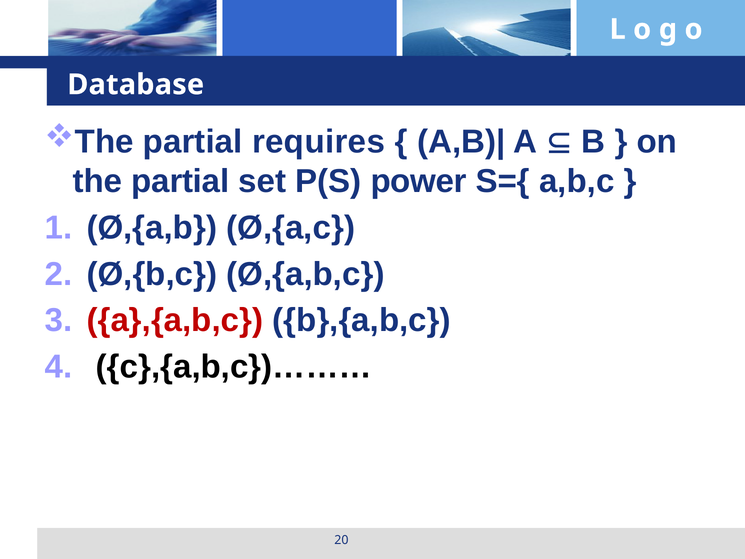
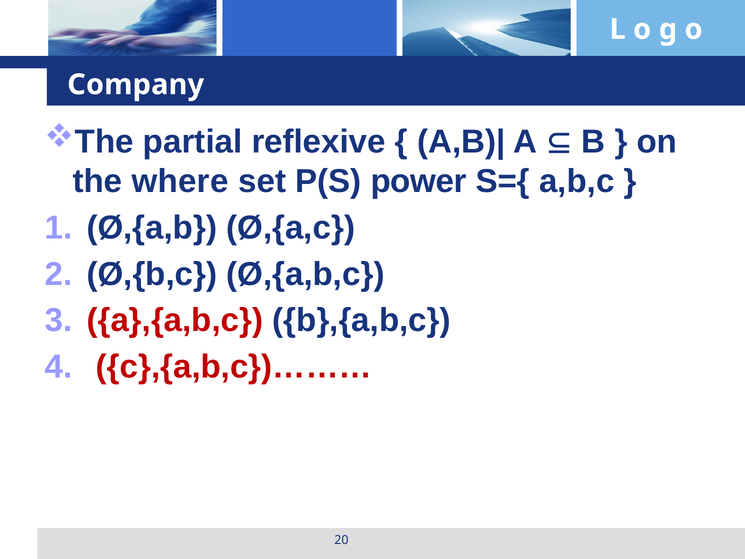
Database: Database -> Company
requires: requires -> reflexive
the partial: partial -> where
c},{a,b,c})……… colour: black -> red
